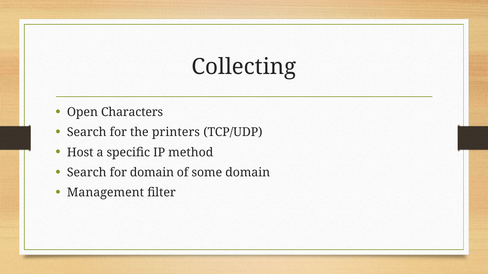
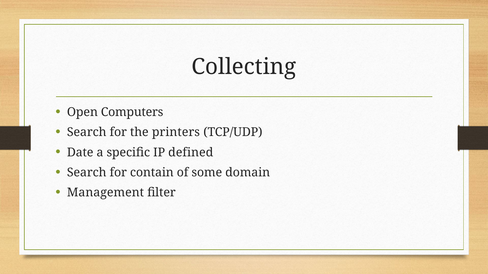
Characters: Characters -> Computers
Host: Host -> Date
method: method -> defined
for domain: domain -> contain
